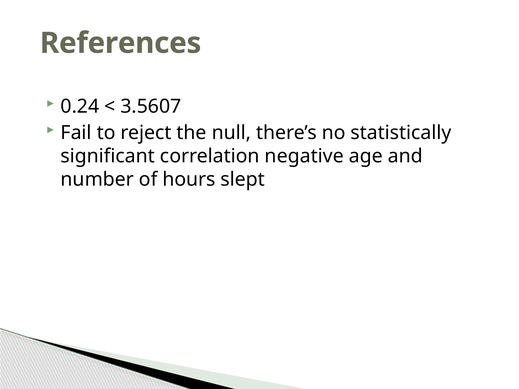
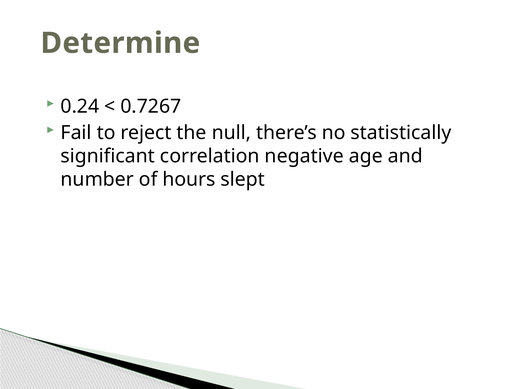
References: References -> Determine
3.5607: 3.5607 -> 0.7267
